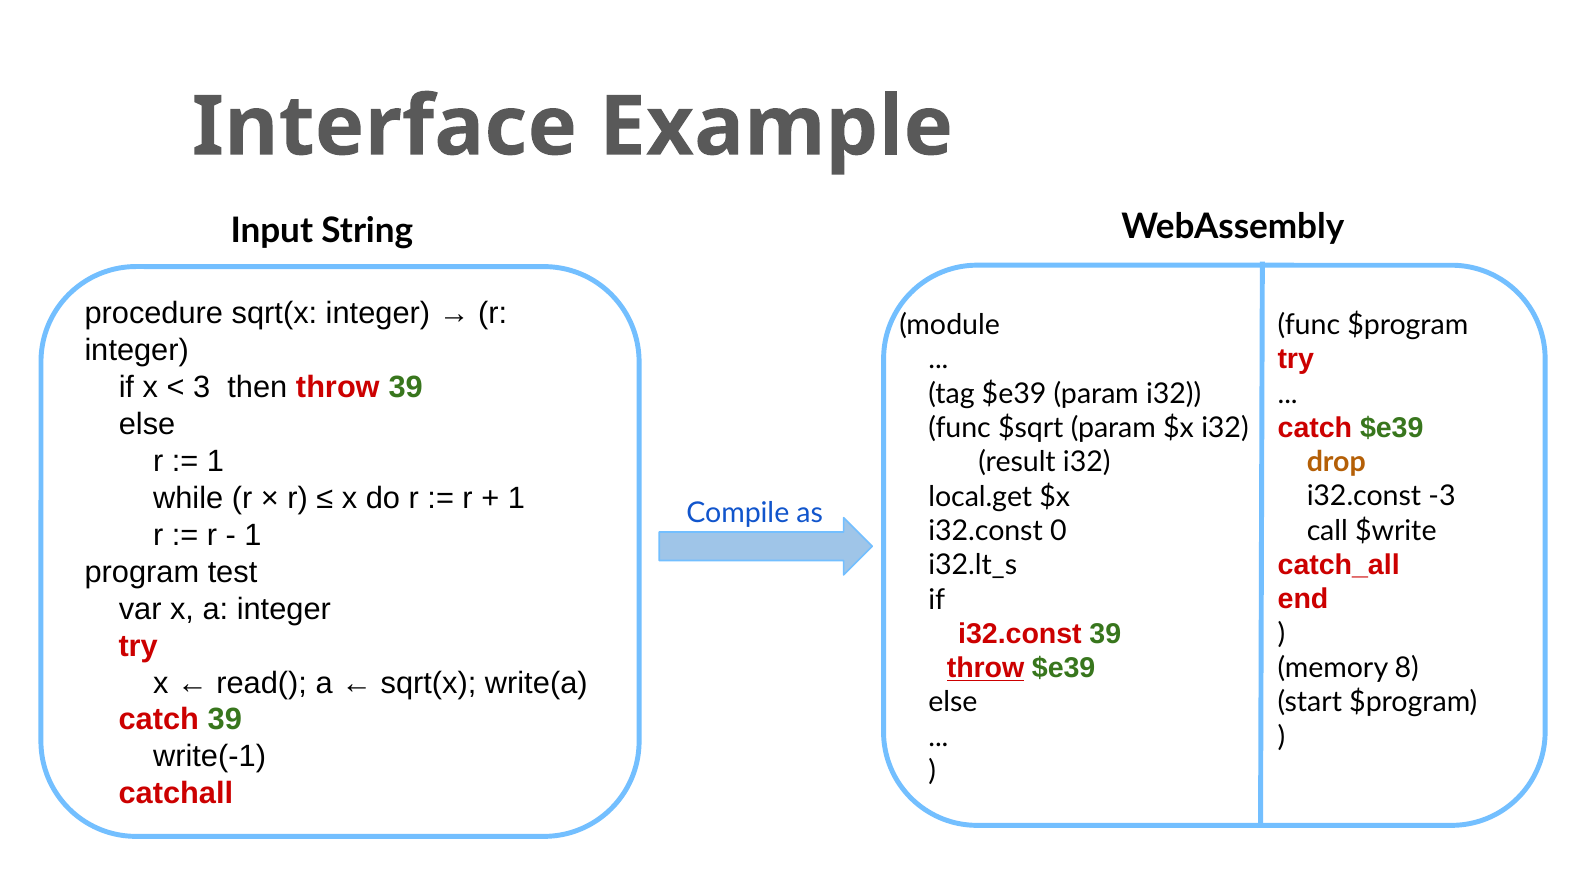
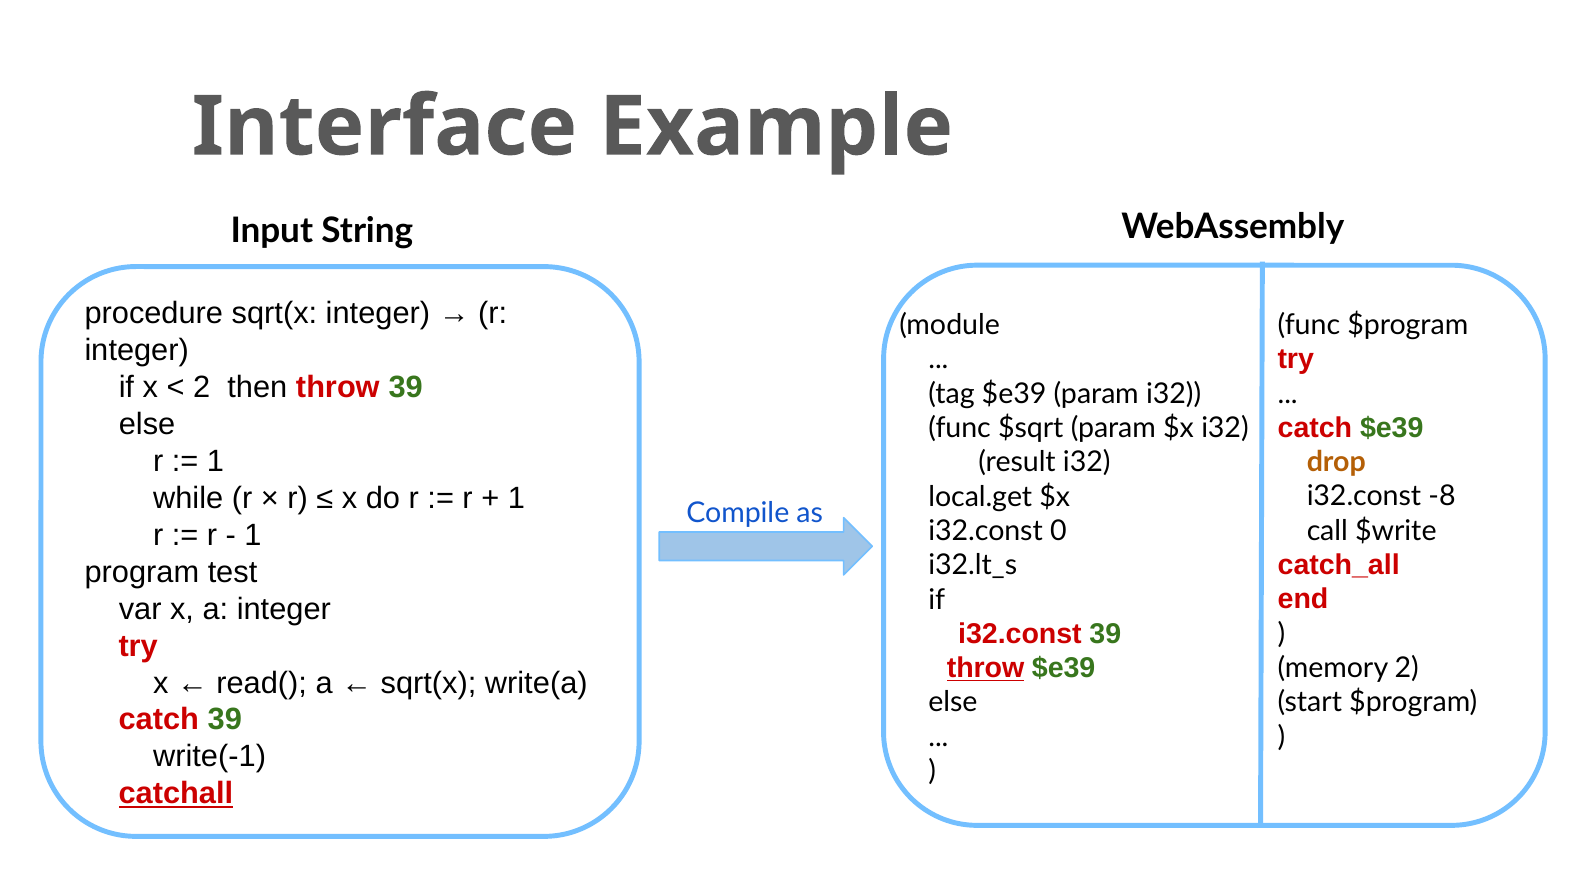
3 at (202, 387): 3 -> 2
-3: -3 -> -8
memory 8: 8 -> 2
catchall underline: none -> present
